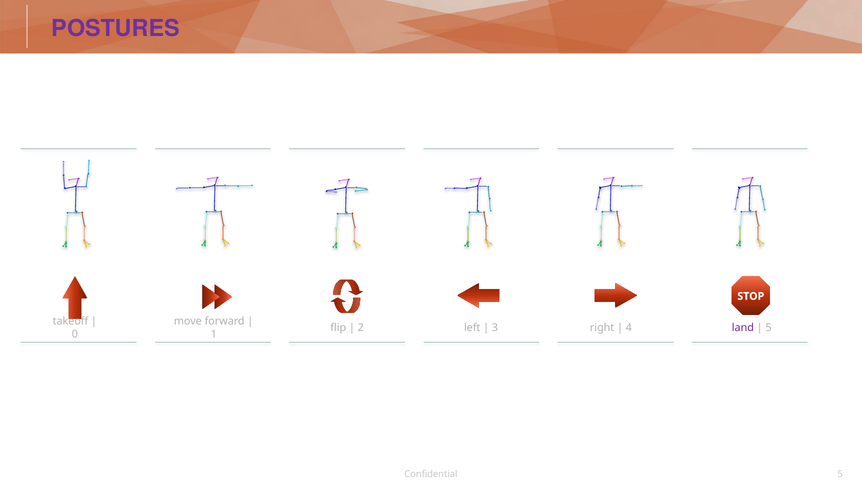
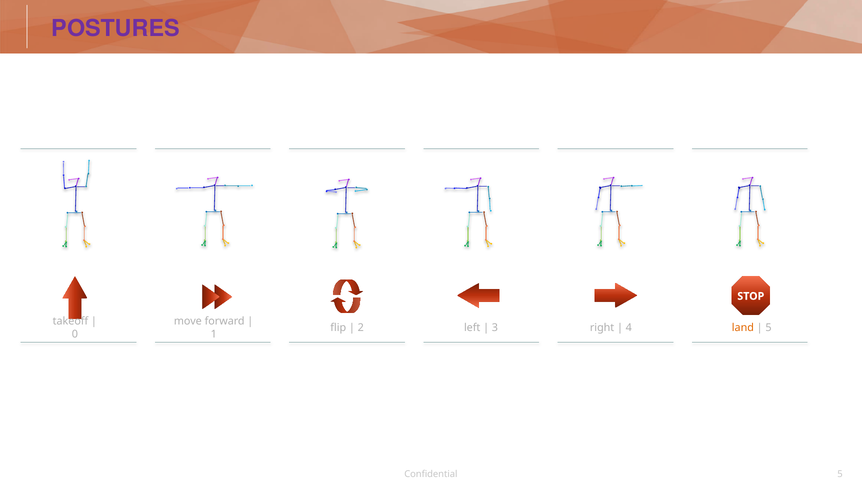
land colour: purple -> orange
